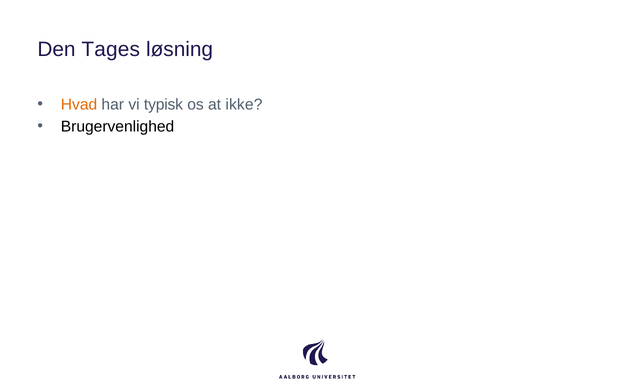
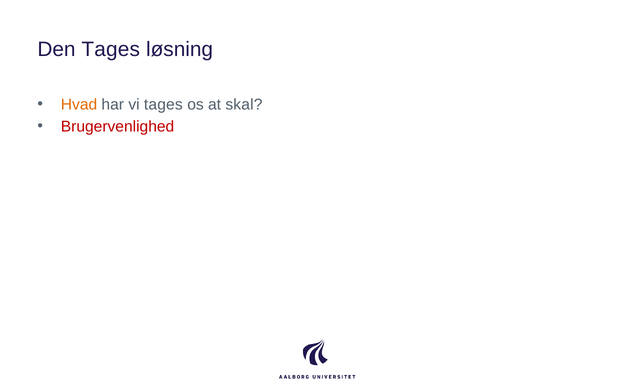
vi typisk: typisk -> tages
ikke: ikke -> skal
Brugervenlighed colour: black -> red
